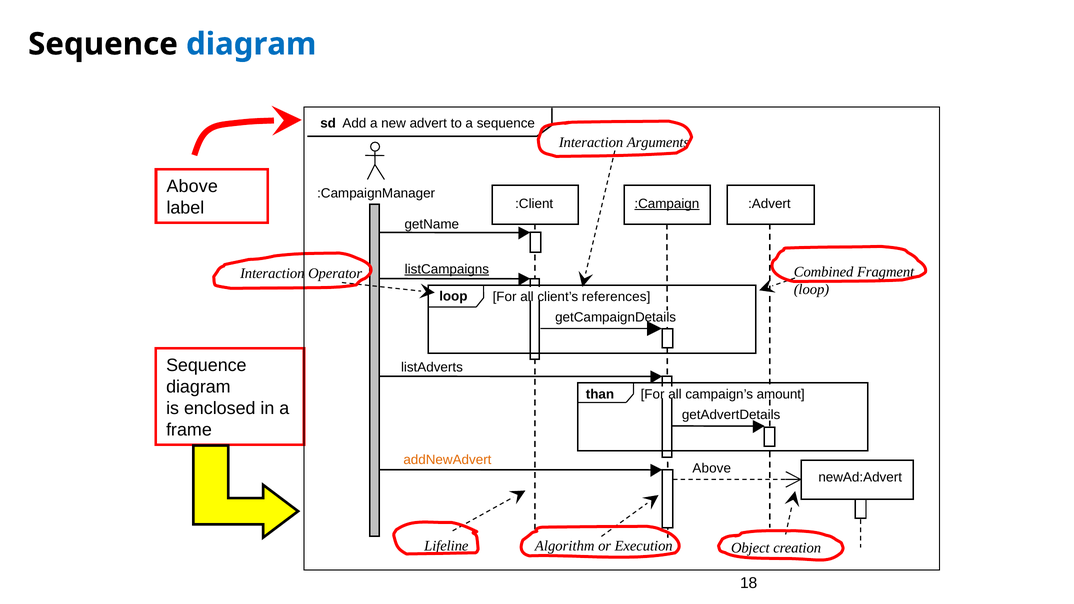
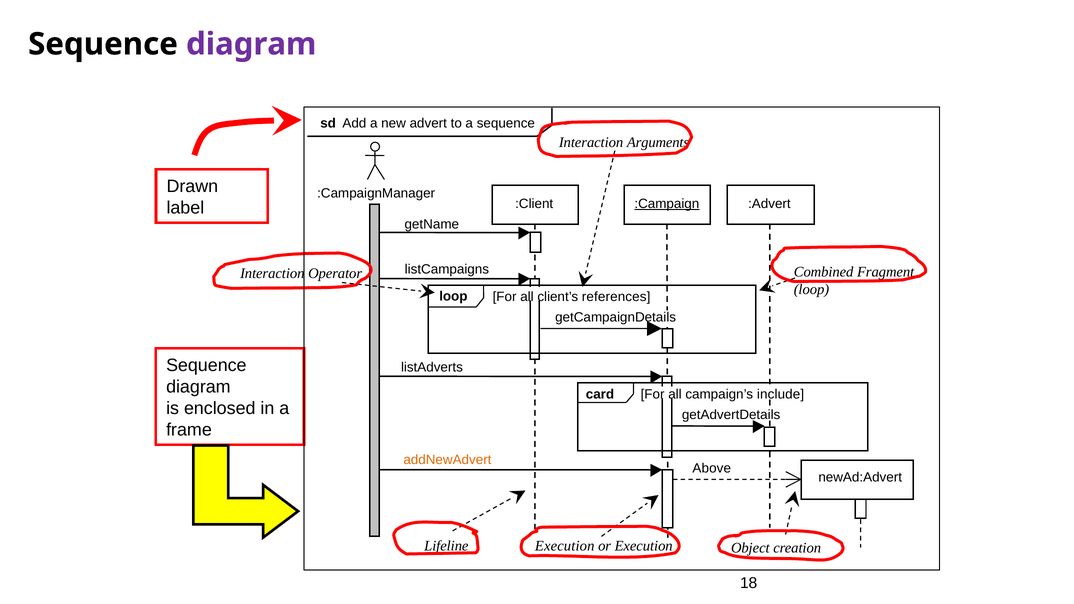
diagram at (251, 44) colour: blue -> purple
Above at (192, 186): Above -> Drawn
listCampaigns underline: present -> none
than: than -> card
amount: amount -> include
Lifeline Algorithm: Algorithm -> Execution
